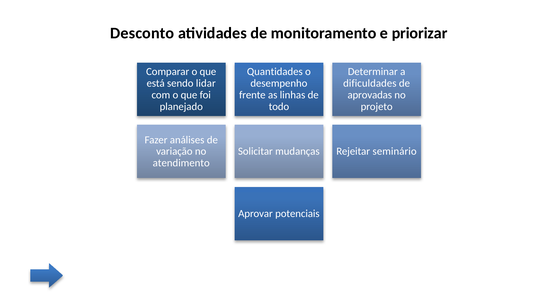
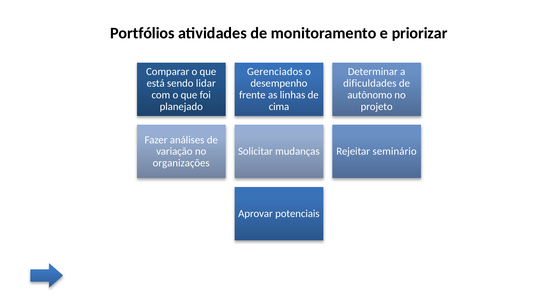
Desconto: Desconto -> Portfólios
Quantidades: Quantidades -> Gerenciados
aprovadas: aprovadas -> autônomo
todo: todo -> cima
atendimento: atendimento -> organizações
